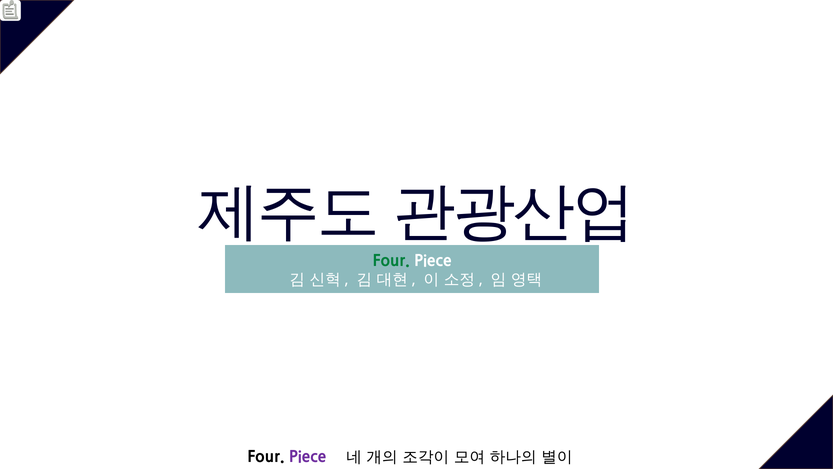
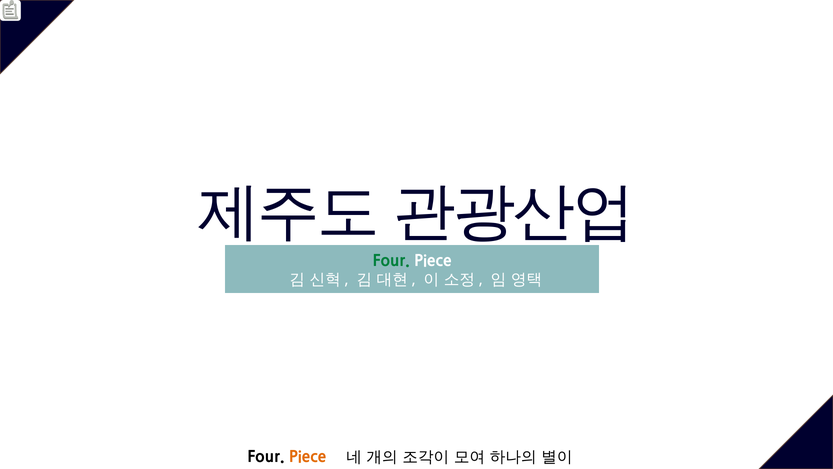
Piece at (308, 457) colour: purple -> orange
